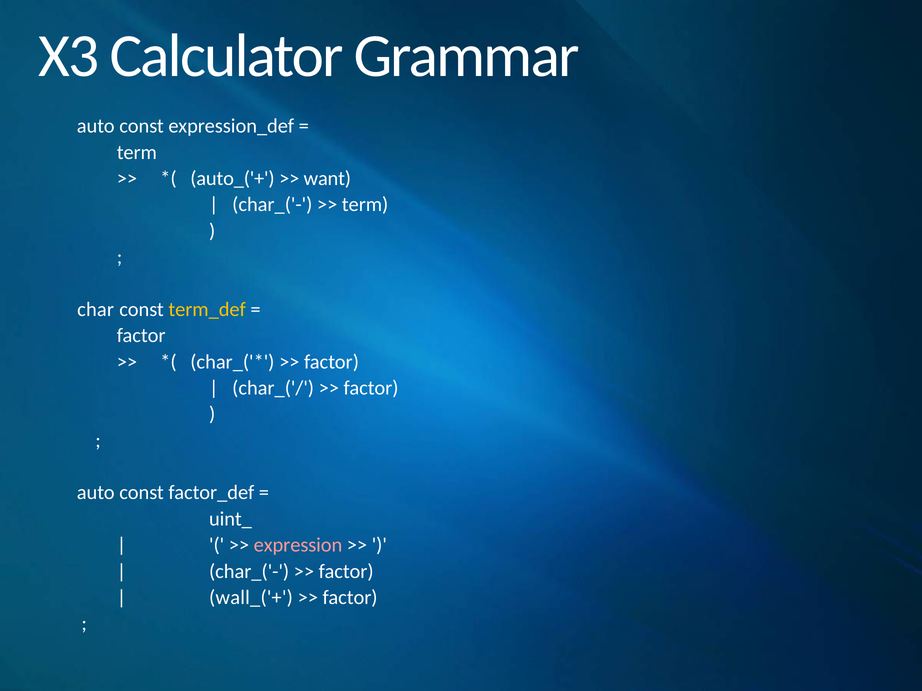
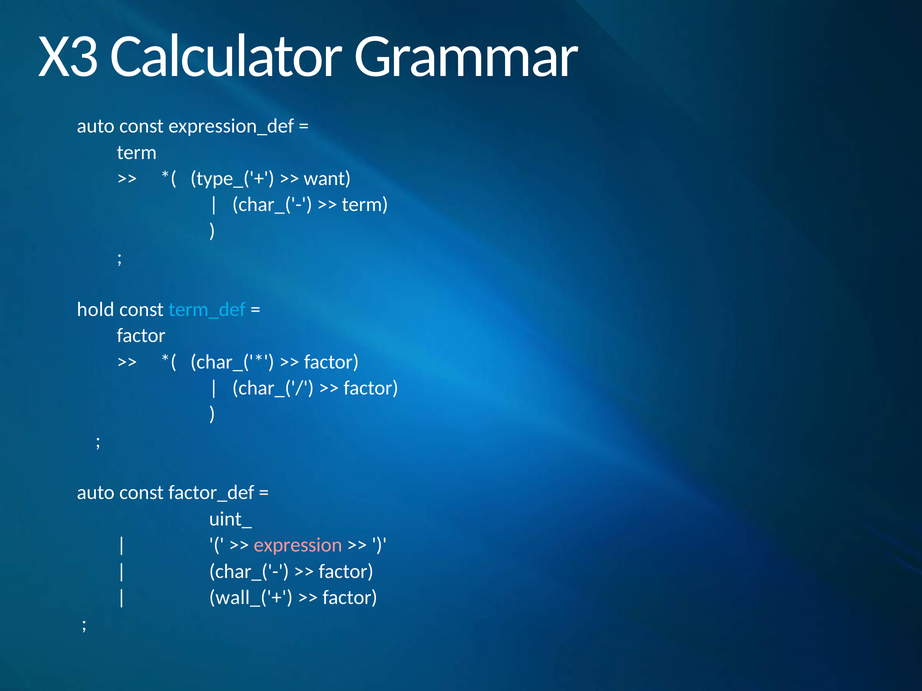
auto_('+: auto_('+ -> type_('+
char: char -> hold
term_def colour: yellow -> light blue
